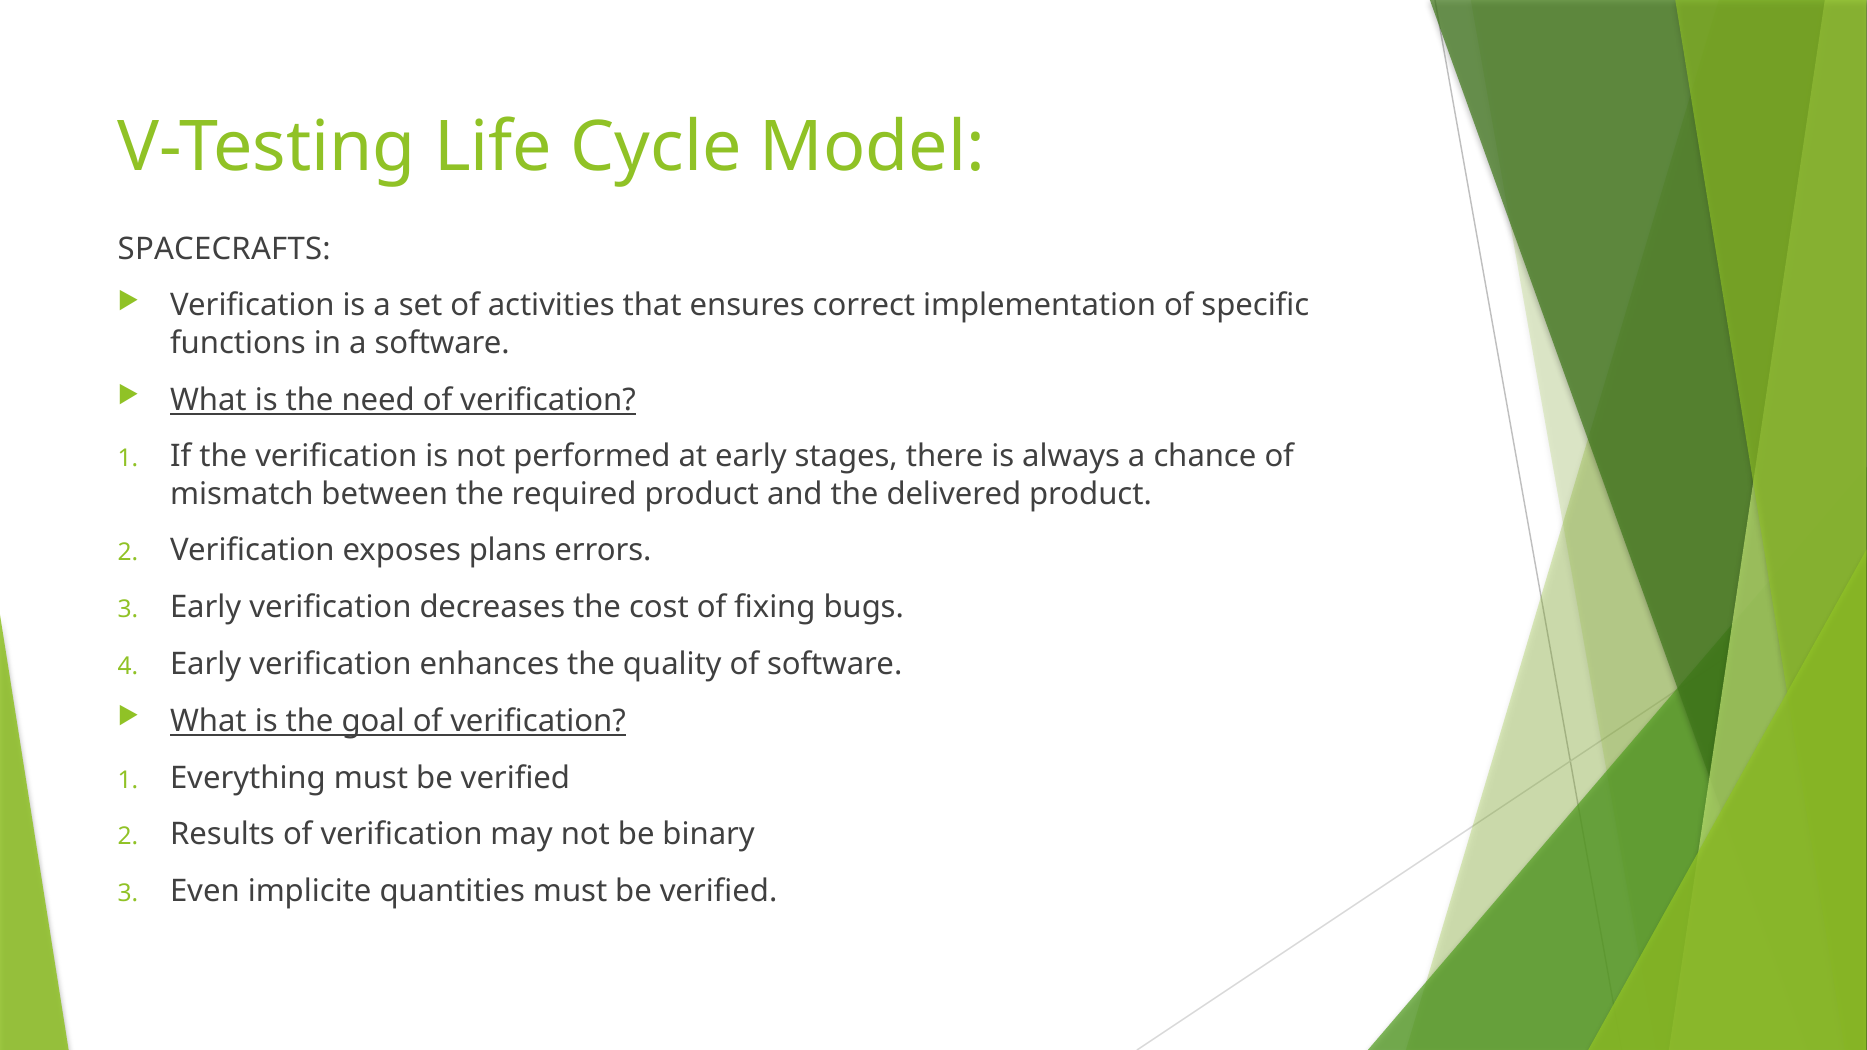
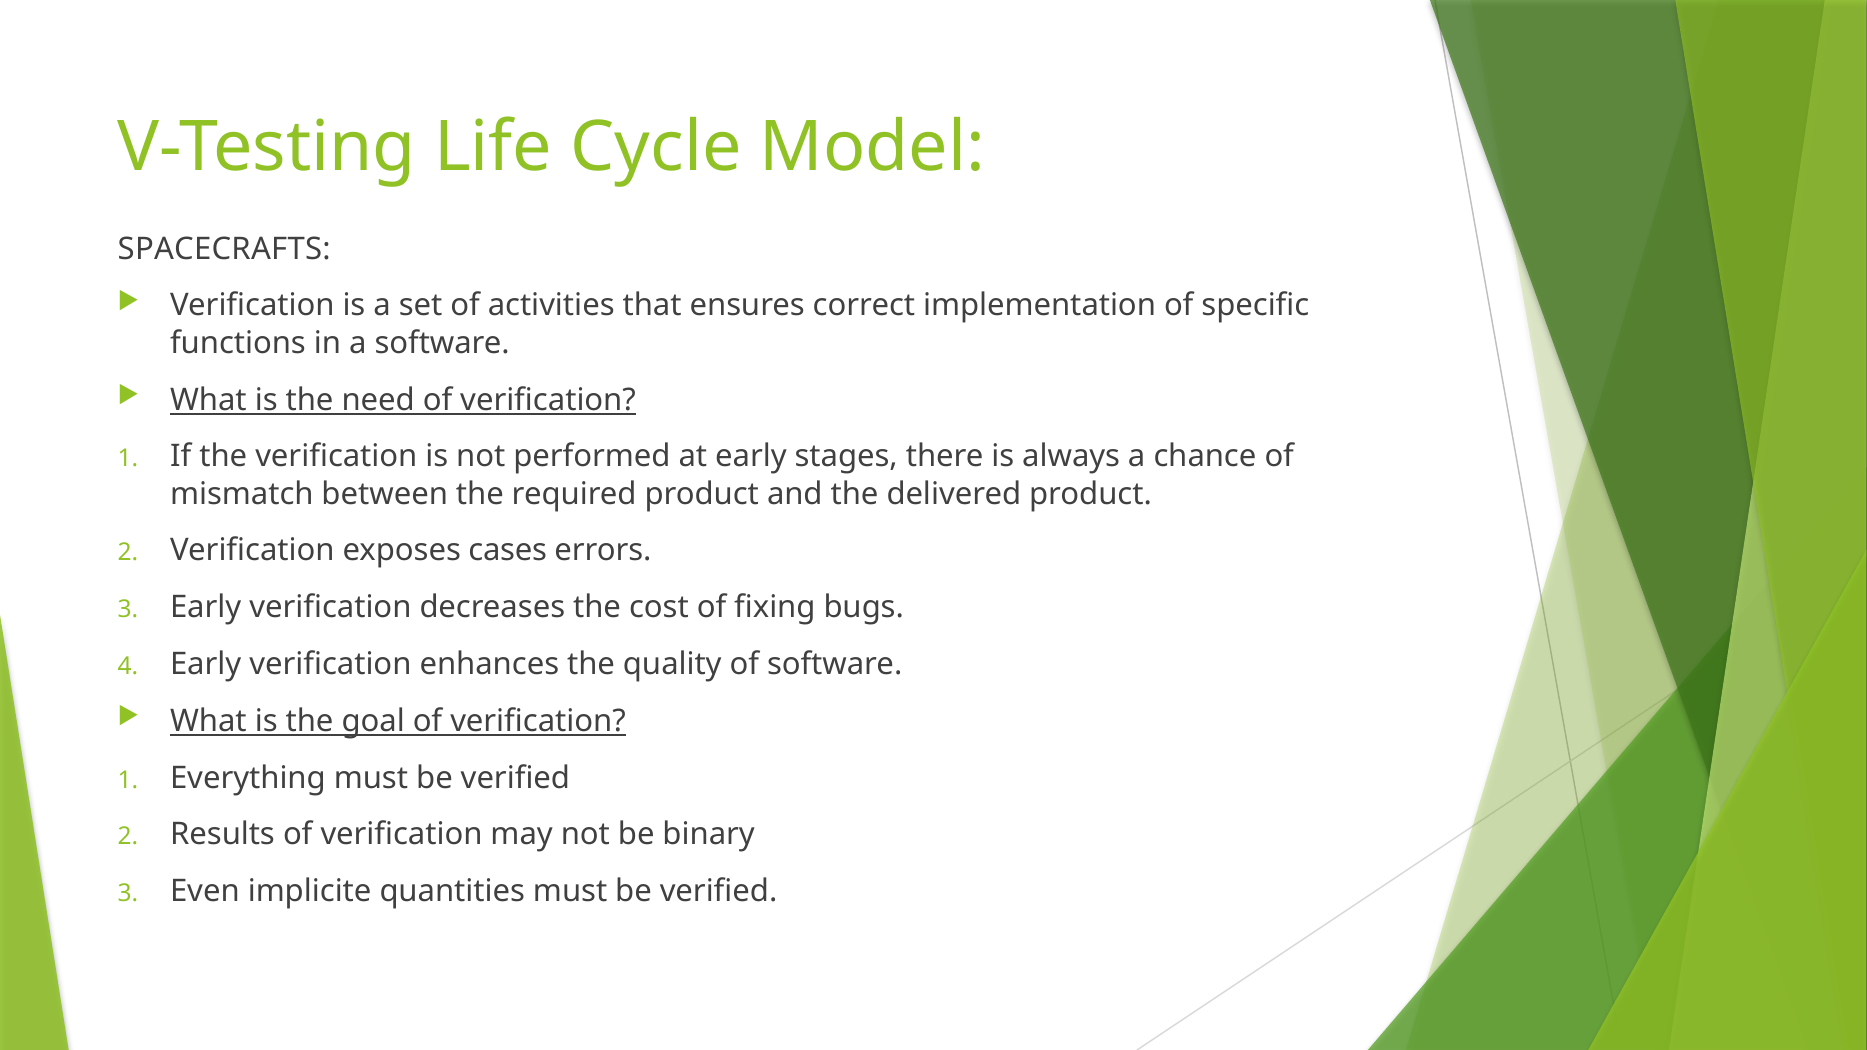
plans: plans -> cases
